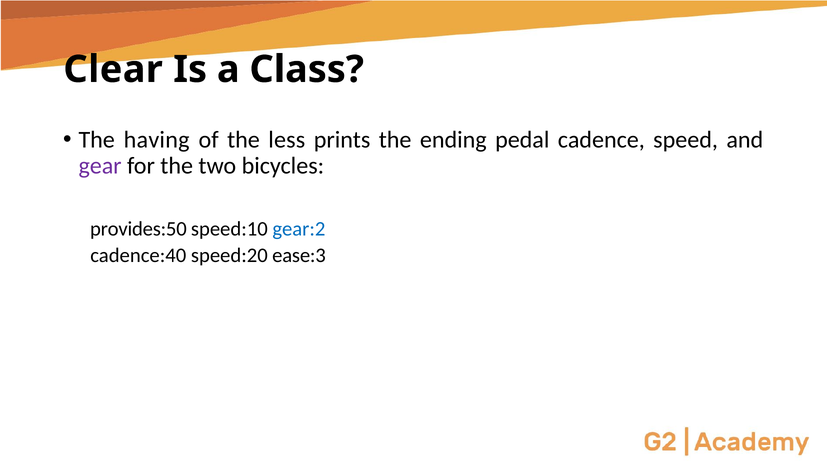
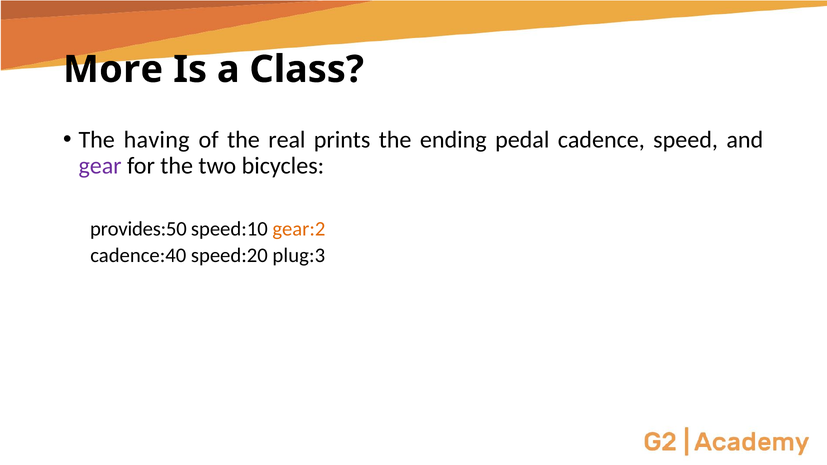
Clear: Clear -> More
less: less -> real
gear:2 colour: blue -> orange
ease:3: ease:3 -> plug:3
